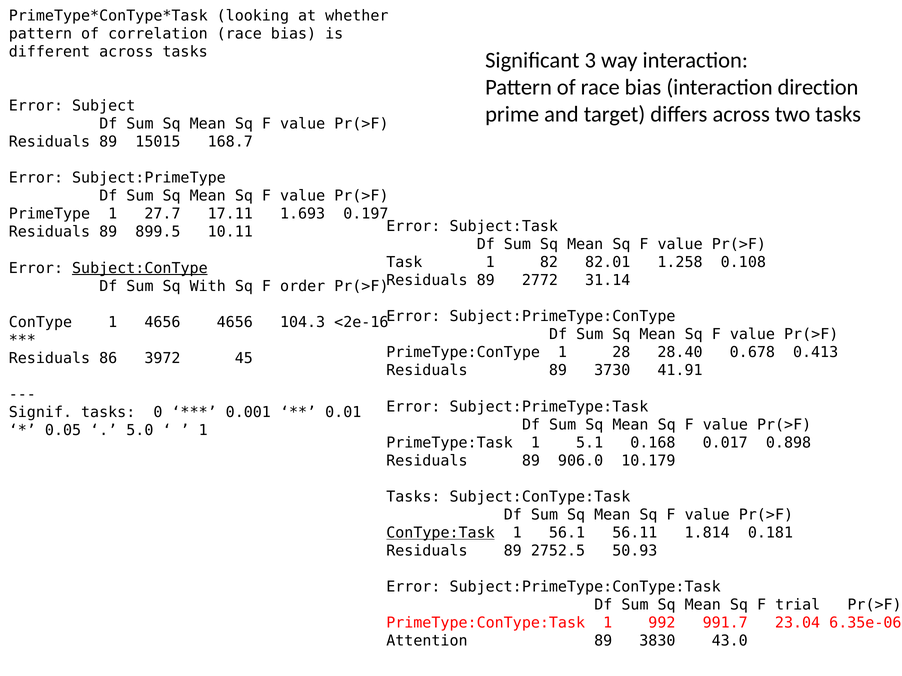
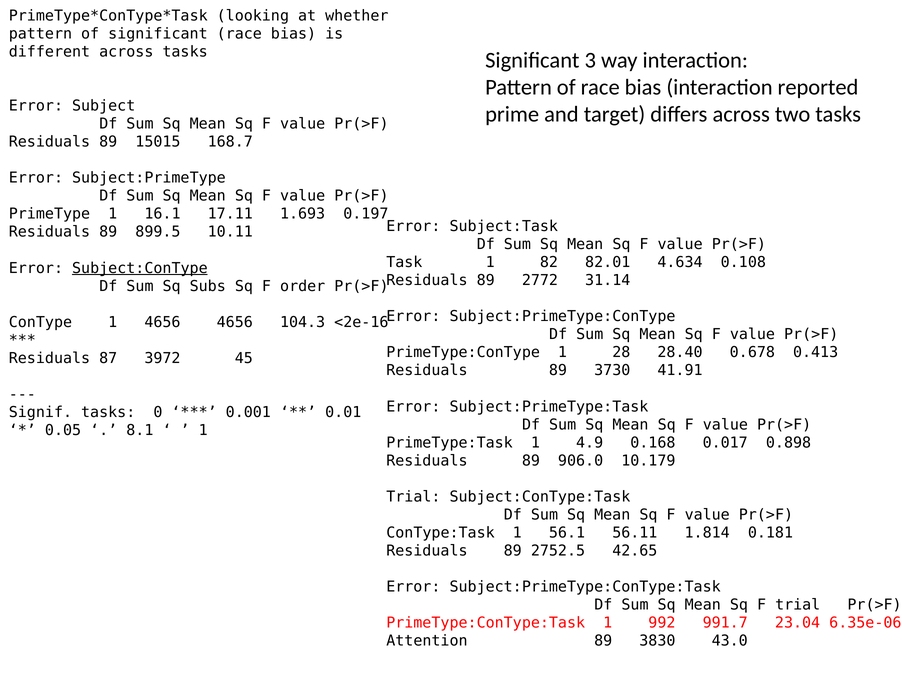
of correlation: correlation -> significant
direction: direction -> reported
27.7: 27.7 -> 16.1
1.258: 1.258 -> 4.634
With: With -> Subs
86: 86 -> 87
5.0: 5.0 -> 8.1
5.1: 5.1 -> 4.9
Tasks at (413, 497): Tasks -> Trial
ConType:Task underline: present -> none
50.93: 50.93 -> 42.65
